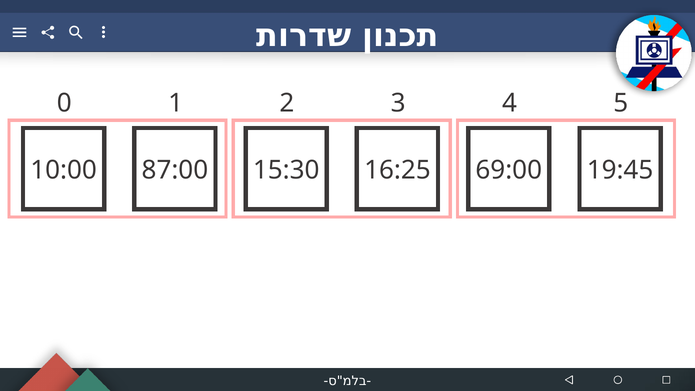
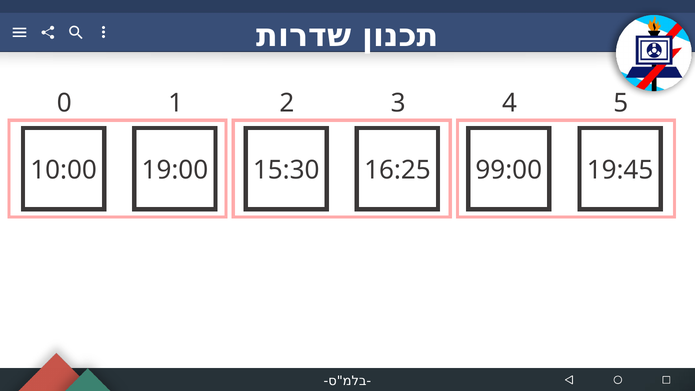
87:00: 87:00 -> 19:00
69:00: 69:00 -> 99:00
